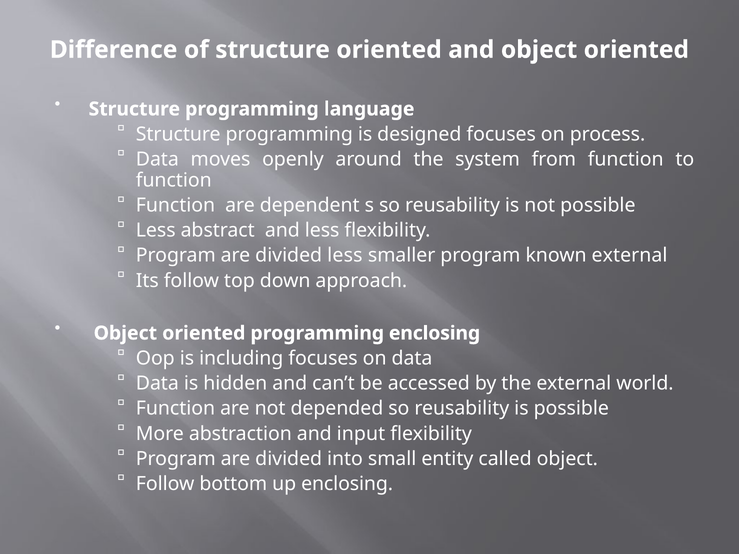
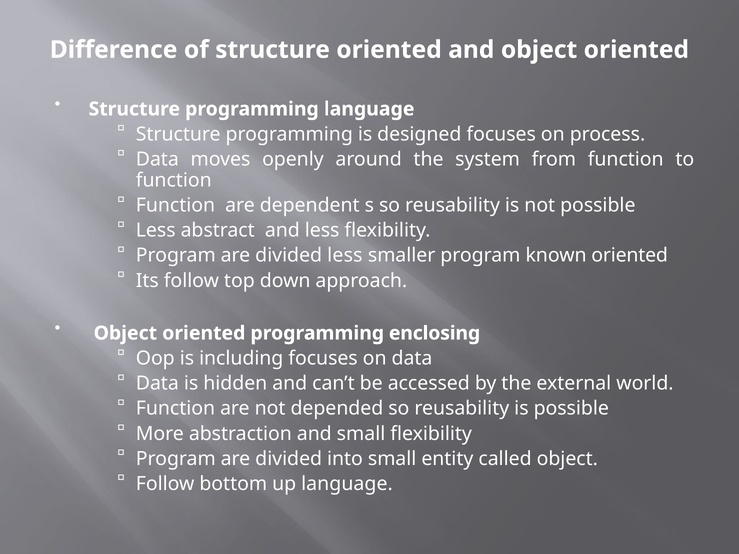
known external: external -> oriented
and input: input -> small
up enclosing: enclosing -> language
